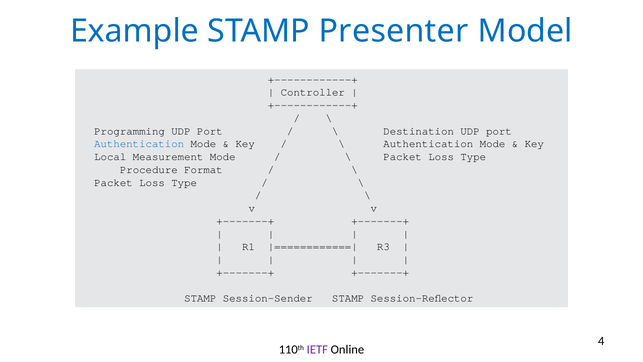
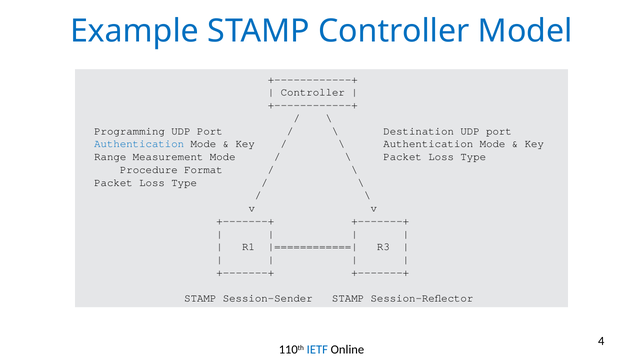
STAMP Presenter: Presenter -> Controller
Local: Local -> Range
IETF colour: purple -> blue
